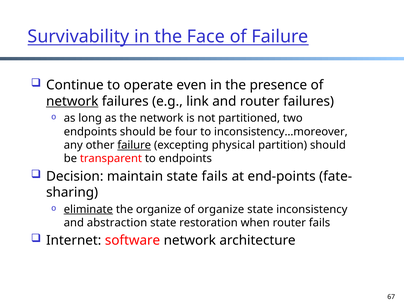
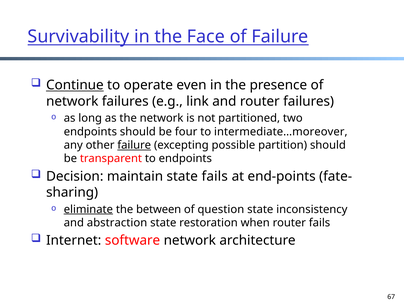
Continue underline: none -> present
network at (72, 101) underline: present -> none
inconsistency…moreover: inconsistency…moreover -> intermediate…moreover
physical: physical -> possible
the organize: organize -> between
of organize: organize -> question
